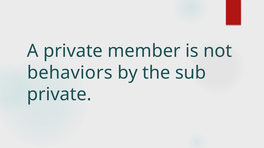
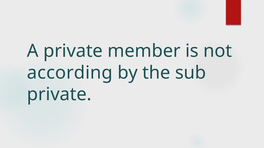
behaviors: behaviors -> according
